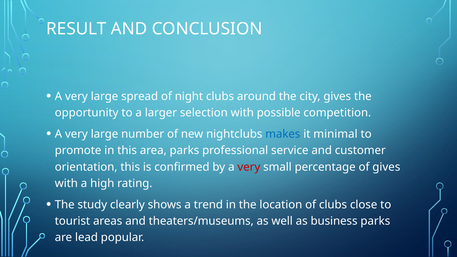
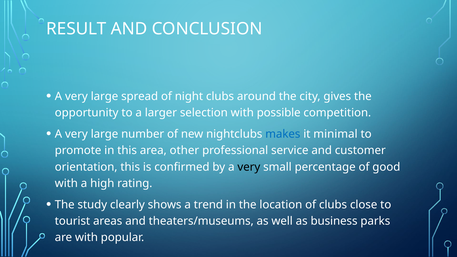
area parks: parks -> other
very at (249, 167) colour: red -> black
of gives: gives -> good
are lead: lead -> with
